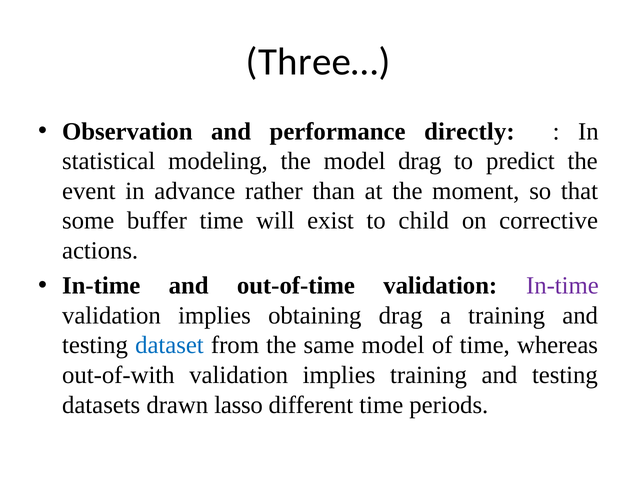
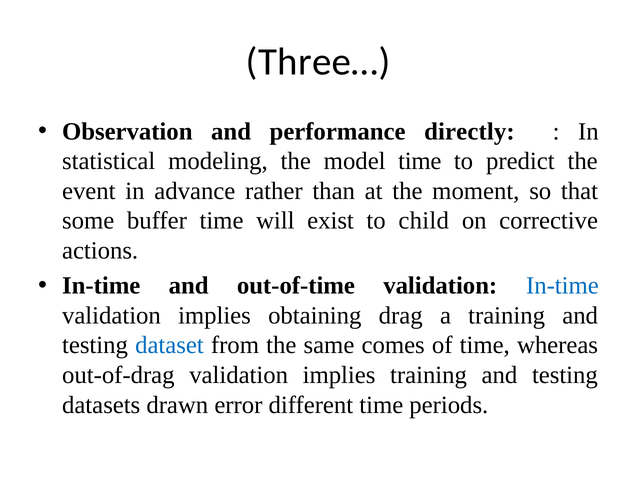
model drag: drag -> time
In-time at (562, 286) colour: purple -> blue
same model: model -> comes
out-of-with: out-of-with -> out-of-drag
lasso: lasso -> error
